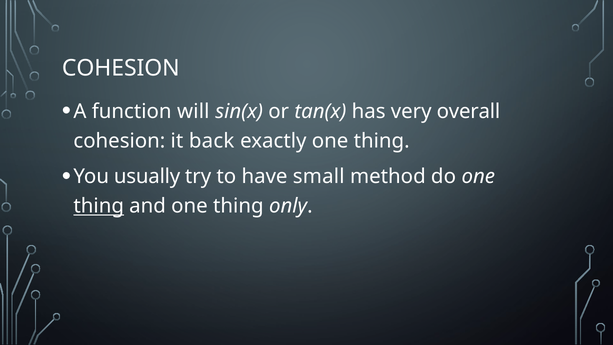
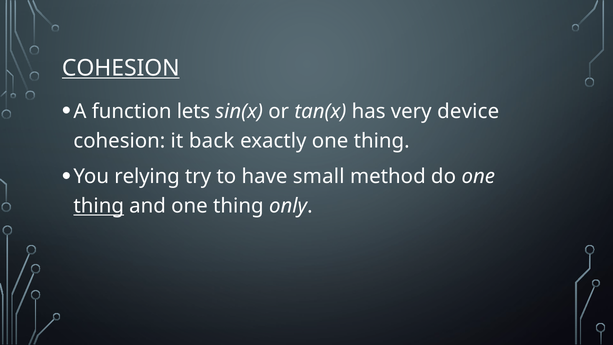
COHESION at (121, 68) underline: none -> present
will: will -> lets
overall: overall -> device
usually: usually -> relying
